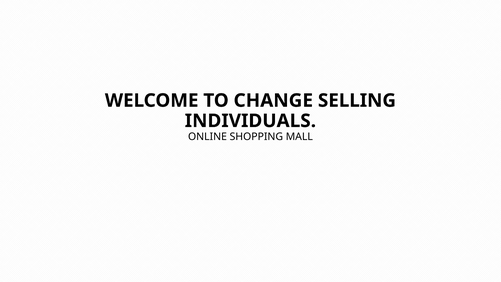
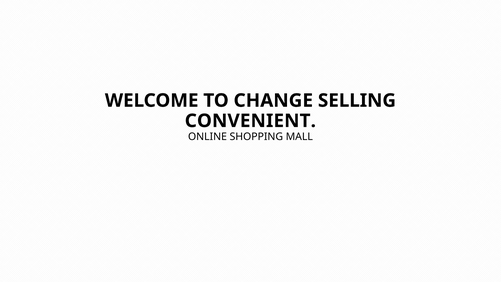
INDIVIDUALS: INDIVIDUALS -> CONVENIENT
